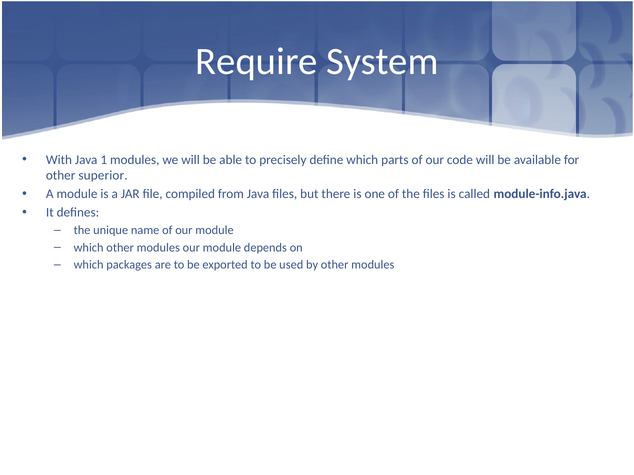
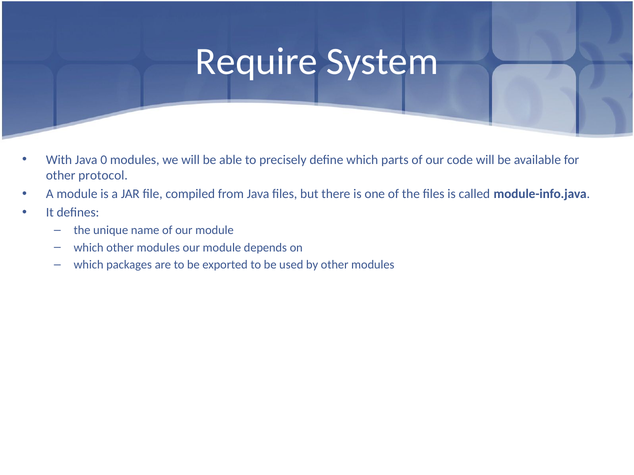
1: 1 -> 0
superior: superior -> protocol
